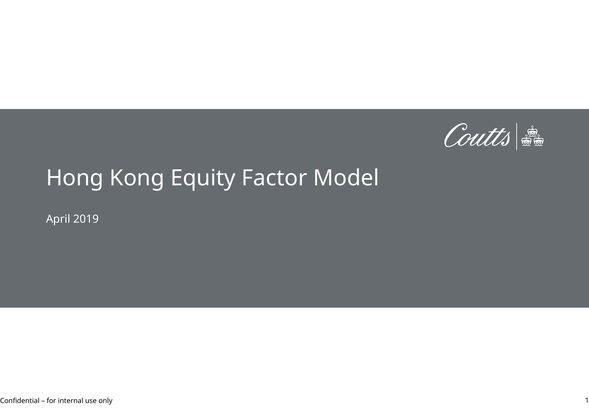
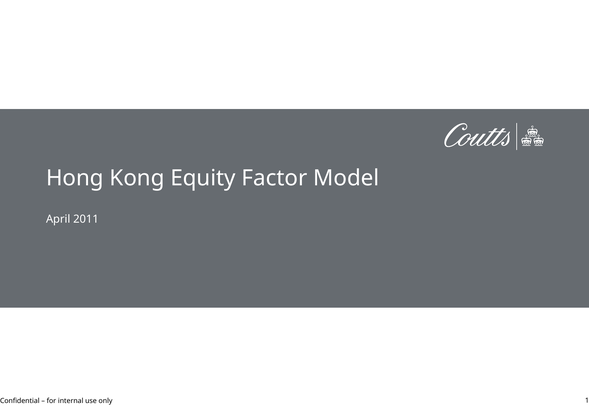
2019: 2019 -> 2011
